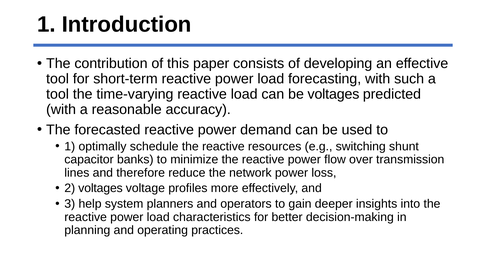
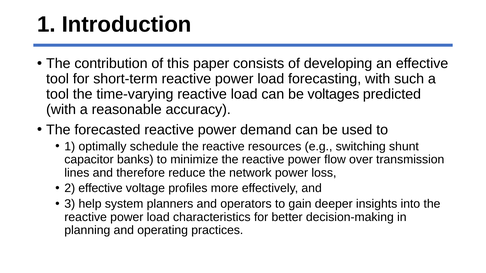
2 voltages: voltages -> effective
